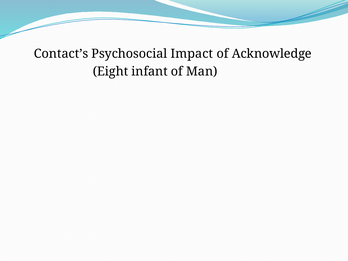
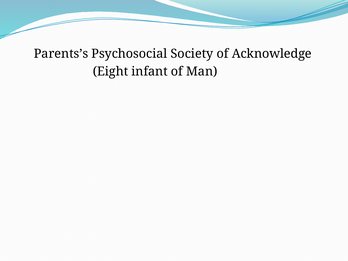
Contact’s: Contact’s -> Parents’s
Impact: Impact -> Society
